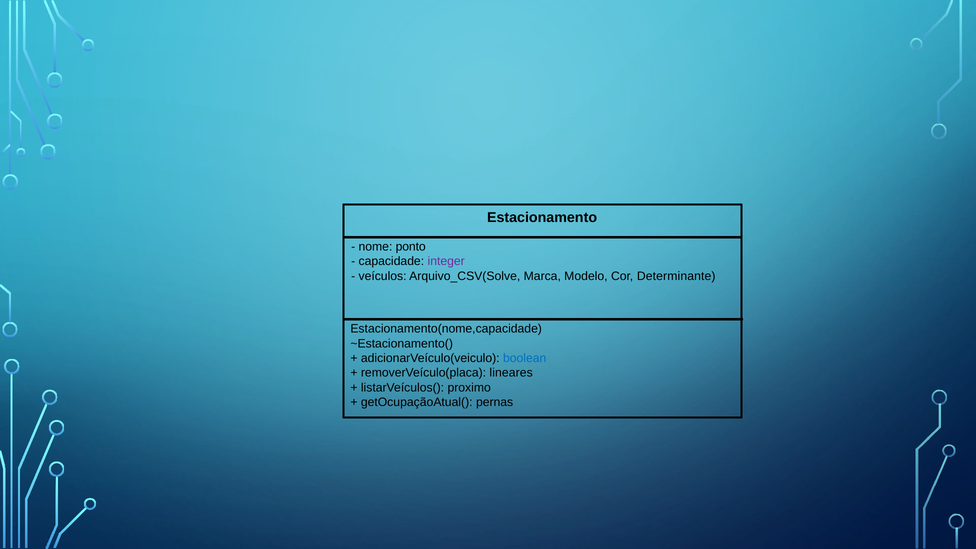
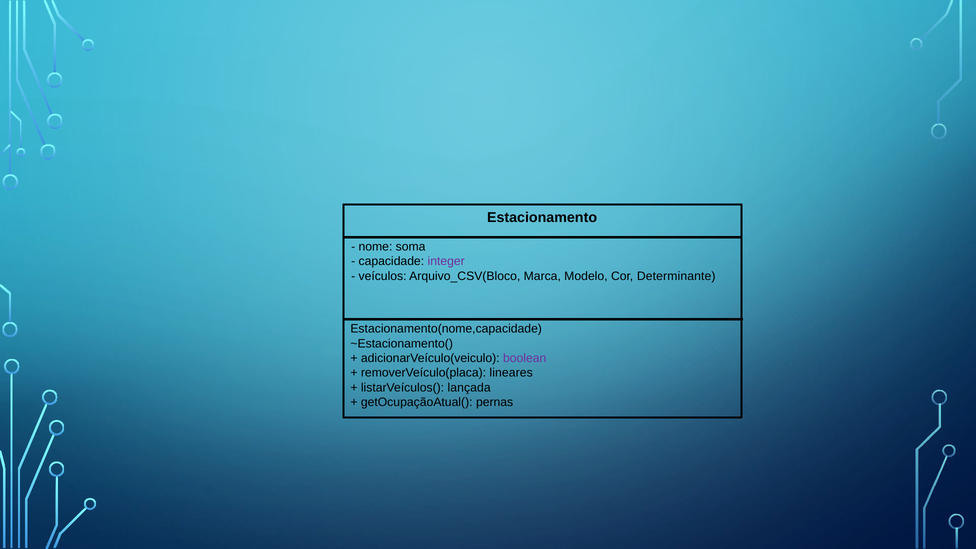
ponto: ponto -> soma
Arquivo_CSV(Solve: Arquivo_CSV(Solve -> Arquivo_CSV(Bloco
boolean colour: blue -> purple
proximo: proximo -> lançada
